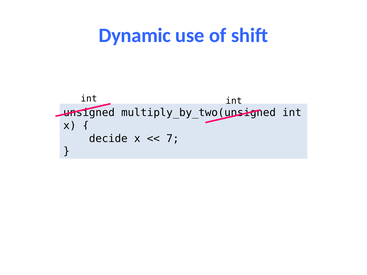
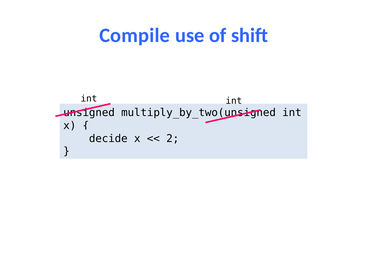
Dynamic: Dynamic -> Compile
7: 7 -> 2
